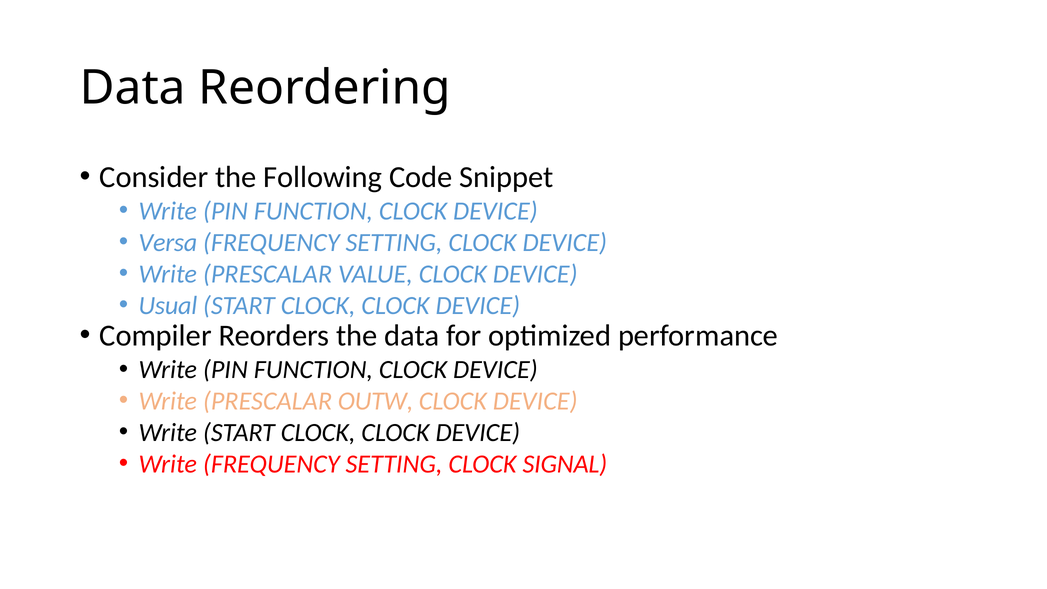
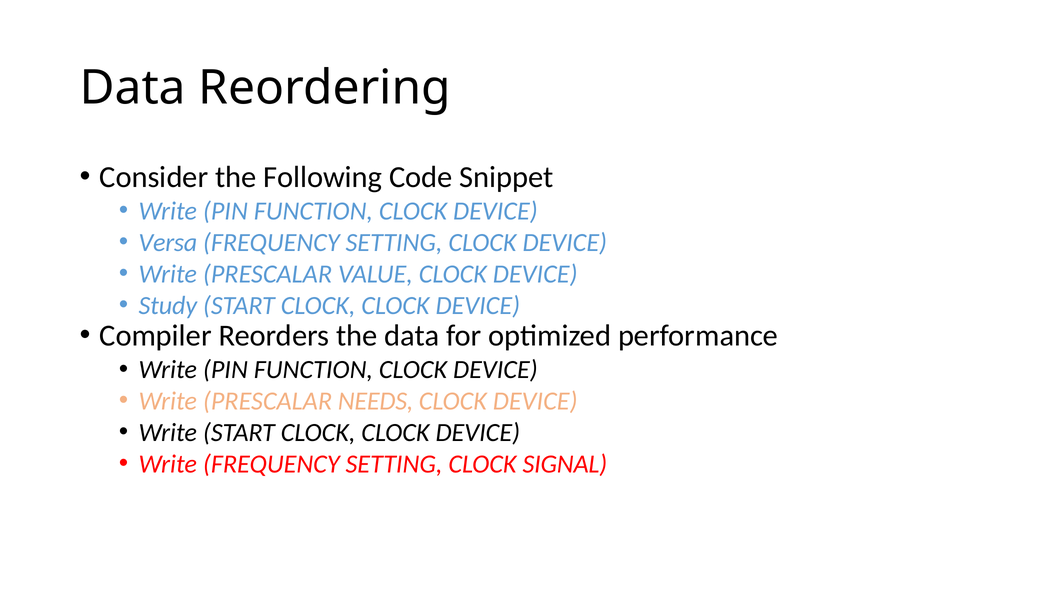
Usual: Usual -> Study
OUTW: OUTW -> NEEDS
